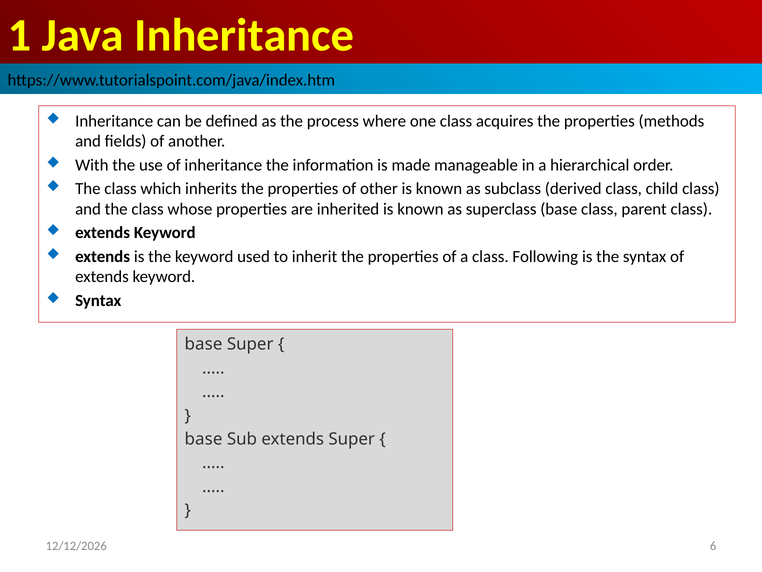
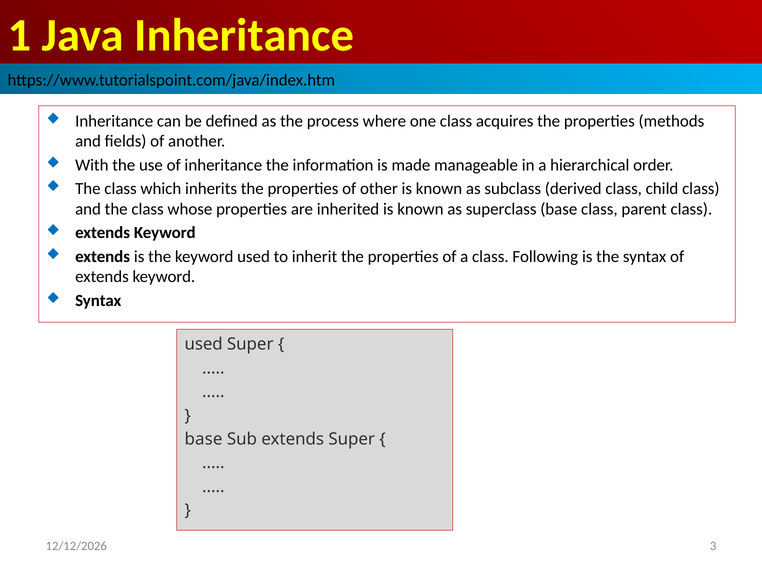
base at (204, 344): base -> used
6: 6 -> 3
